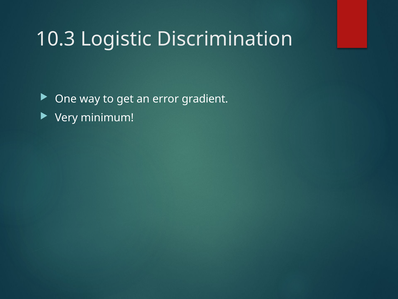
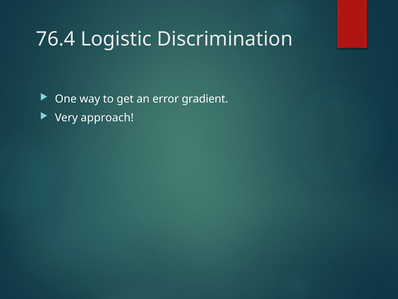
10.3: 10.3 -> 76.4
minimum: minimum -> approach
